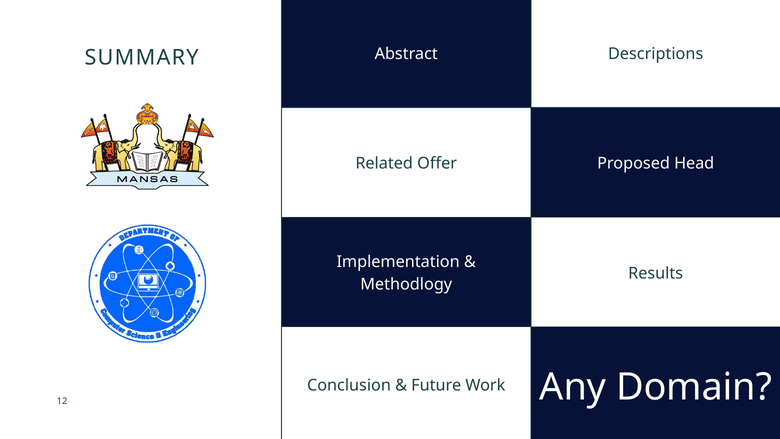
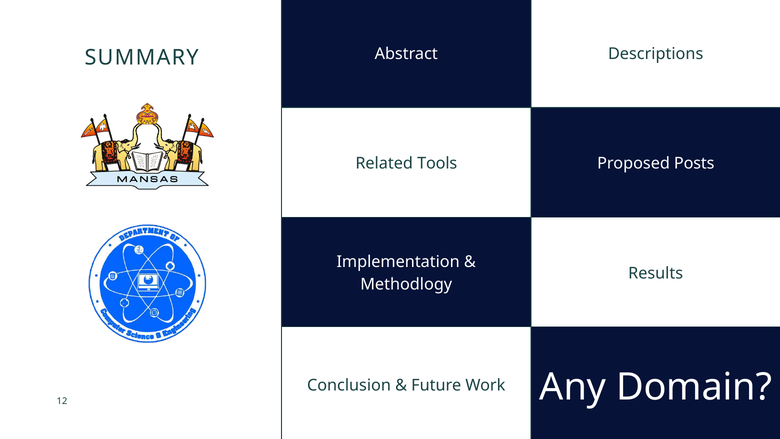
Offer: Offer -> Tools
Head: Head -> Posts
